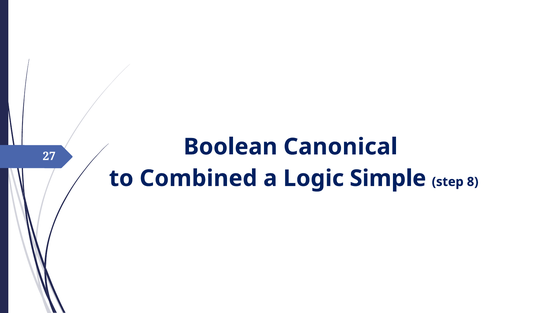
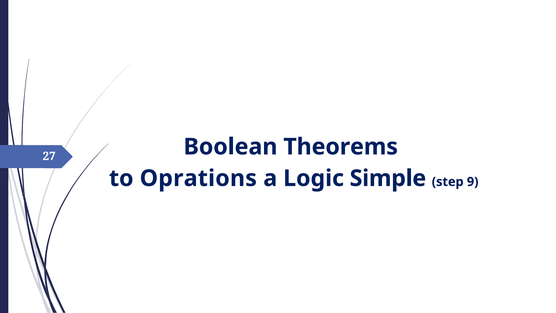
Canonical: Canonical -> Theorems
Combined: Combined -> Oprations
8: 8 -> 9
